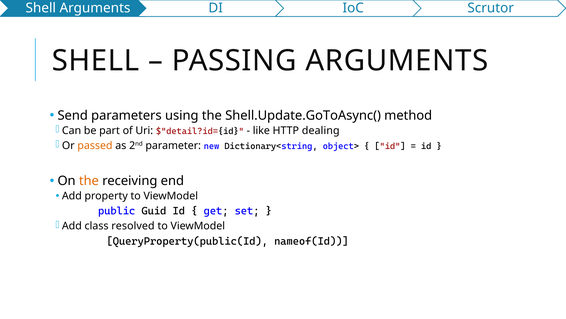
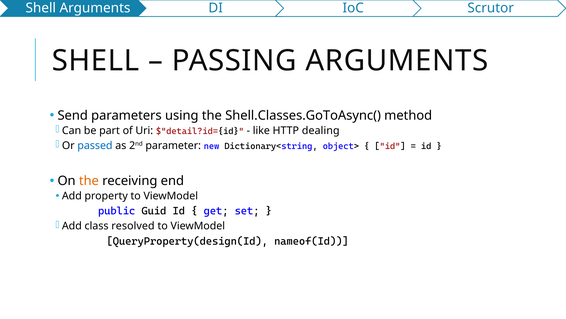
Shell.Update.GoToAsync(: Shell.Update.GoToAsync( -> Shell.Classes.GoToAsync(
passed colour: orange -> blue
QueryProperty(public(Id: QueryProperty(public(Id -> QueryProperty(design(Id
